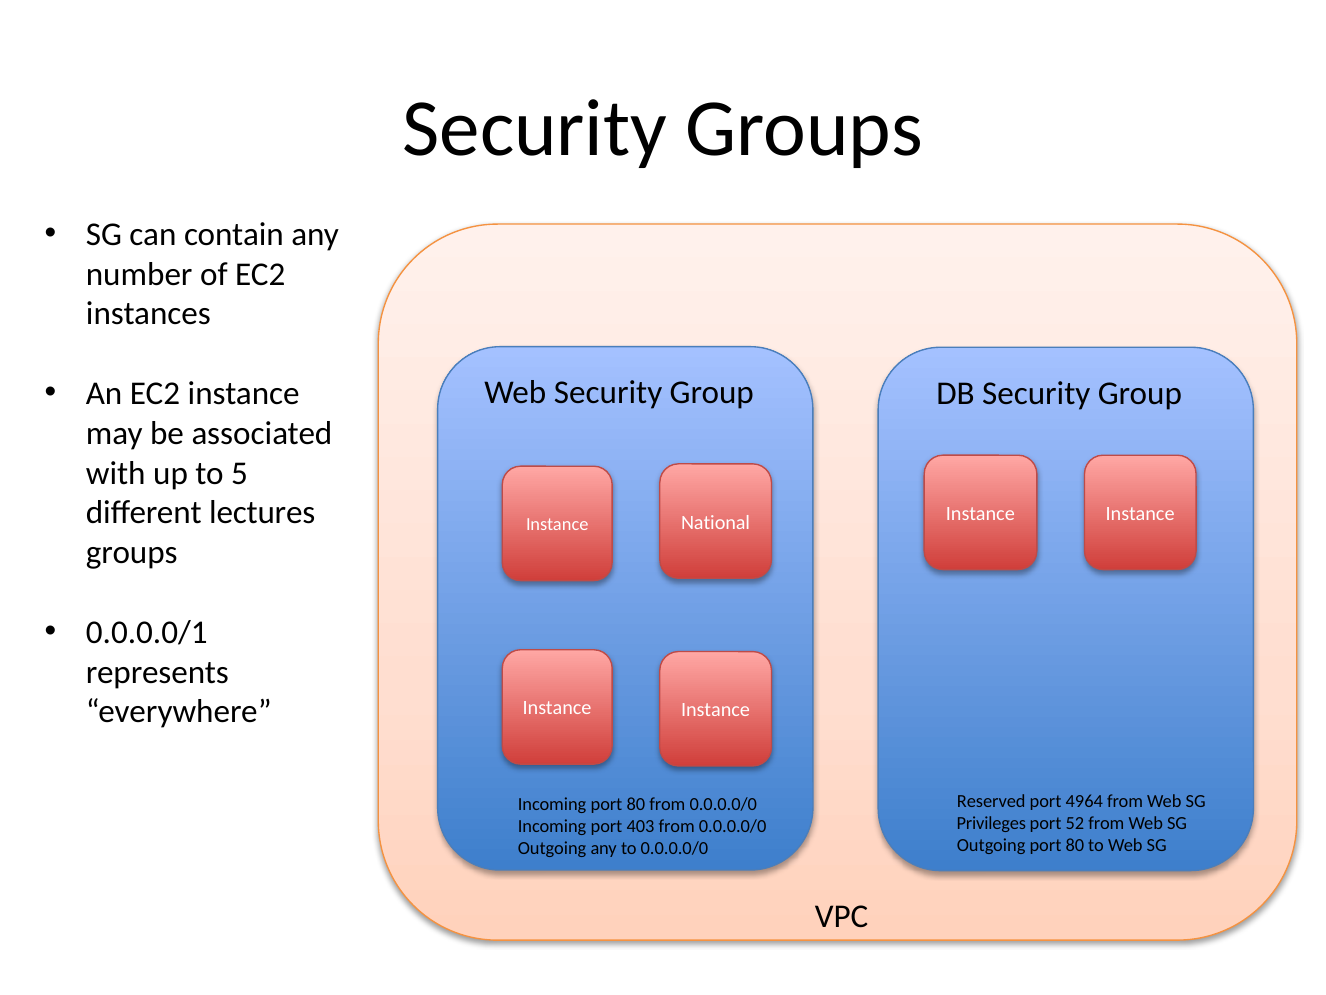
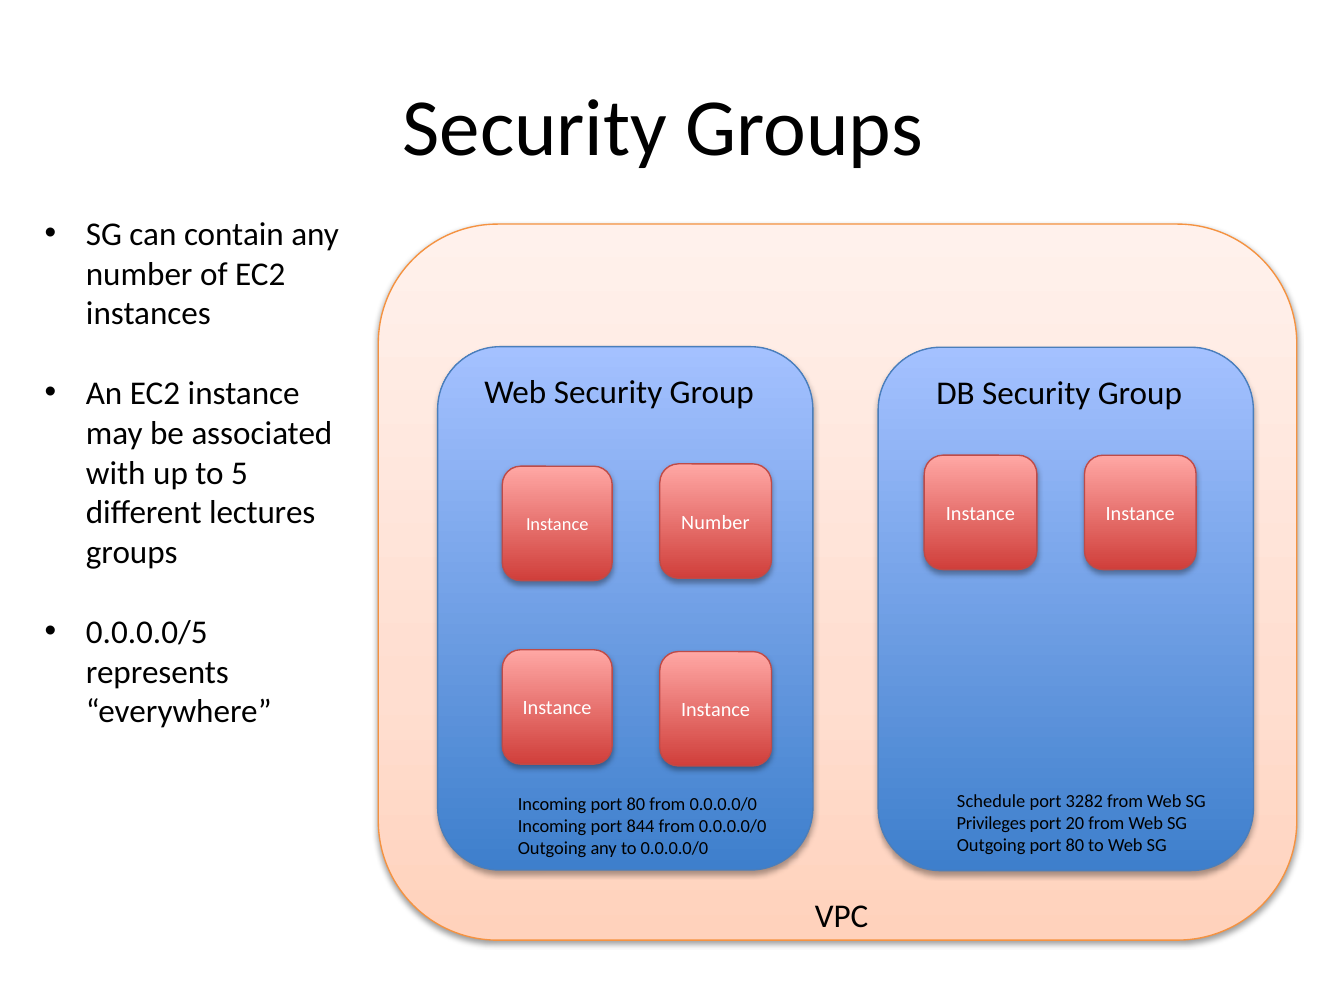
National at (716, 522): National -> Number
0.0.0.0/1: 0.0.0.0/1 -> 0.0.0.0/5
Reserved: Reserved -> Schedule
4964: 4964 -> 3282
52: 52 -> 20
403: 403 -> 844
